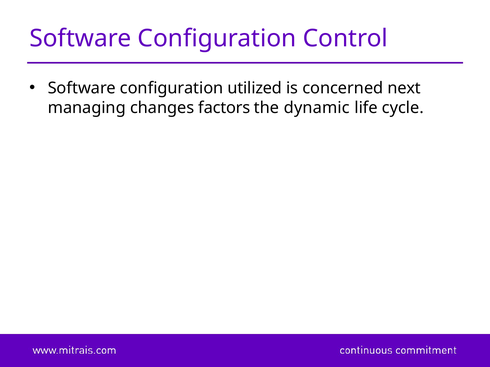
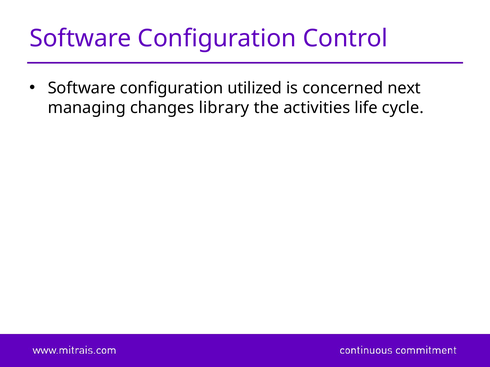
factors: factors -> library
dynamic: dynamic -> activities
